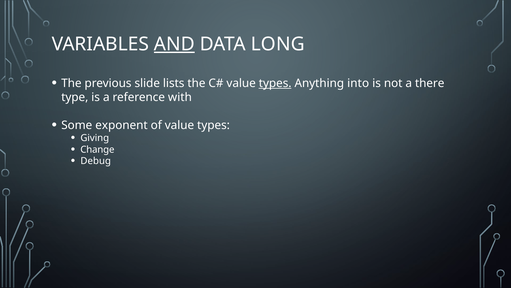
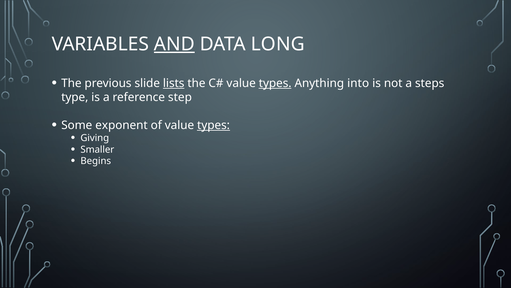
lists underline: none -> present
there: there -> steps
with: with -> step
types at (214, 125) underline: none -> present
Change: Change -> Smaller
Debug: Debug -> Begins
